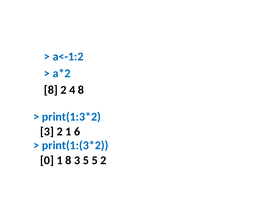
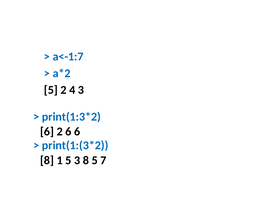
a<-1:2: a<-1:2 -> a<-1:7
8 at (51, 90): 8 -> 5
4 8: 8 -> 3
3 at (47, 131): 3 -> 6
2 1: 1 -> 6
0 at (47, 160): 0 -> 8
1 8: 8 -> 5
3 5: 5 -> 8
5 2: 2 -> 7
